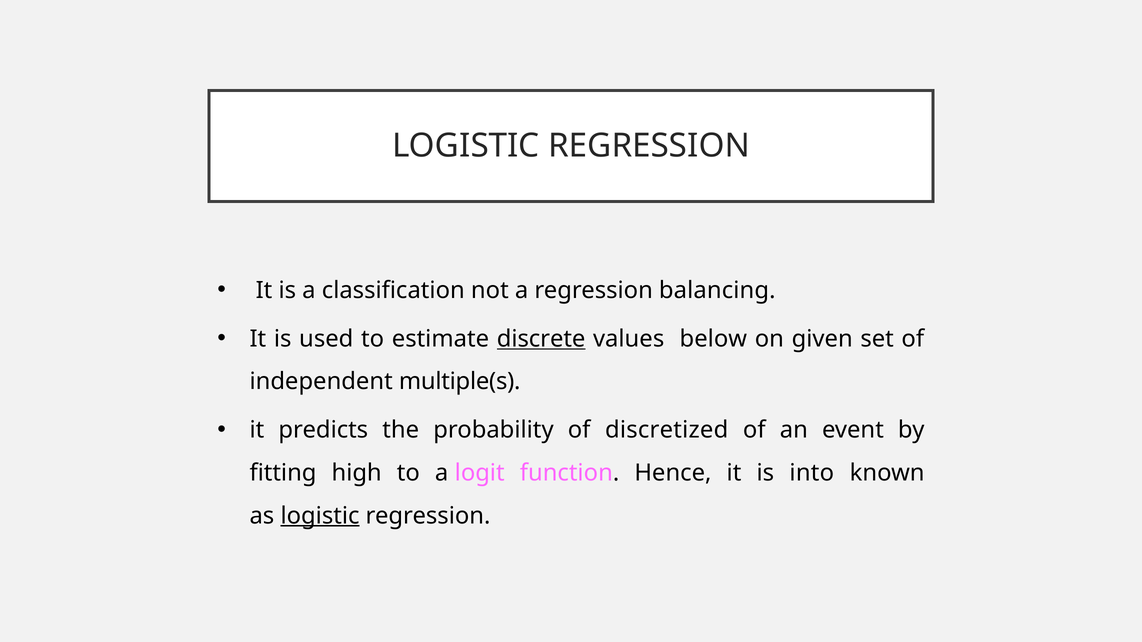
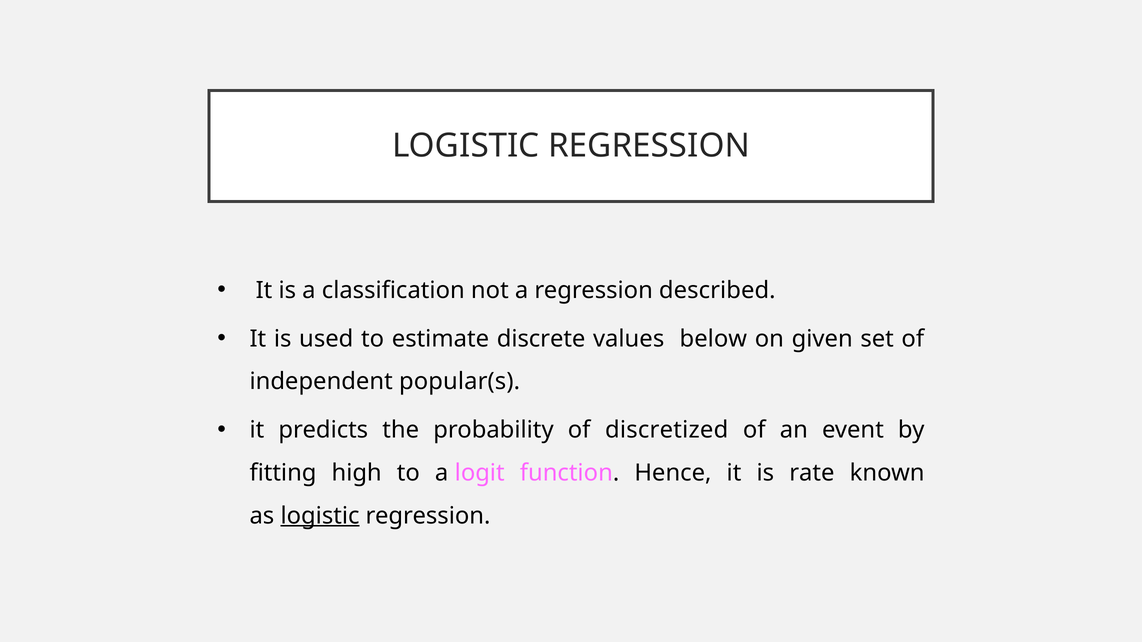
balancing: balancing -> described
discrete underline: present -> none
multiple(s: multiple(s -> popular(s
into: into -> rate
